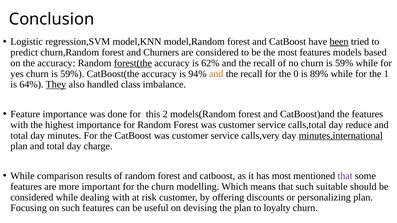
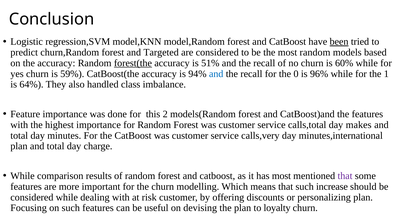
Churners: Churners -> Targeted
most features: features -> random
62%: 62% -> 51%
no churn is 59%: 59% -> 60%
and at (216, 74) colour: orange -> blue
89%: 89% -> 96%
They underline: present -> none
reduce: reduce -> makes
minutes,international underline: present -> none
suitable: suitable -> increase
